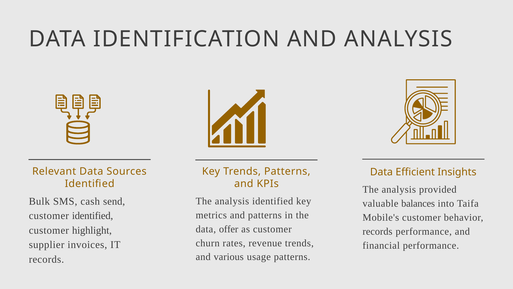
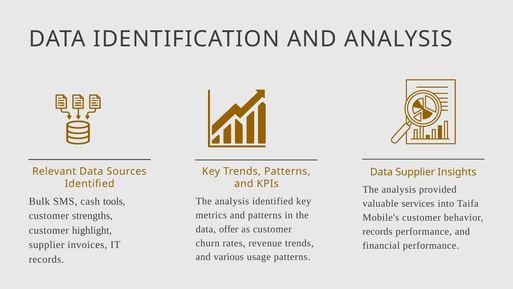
Data Efficient: Efficient -> Supplier
send: send -> tools
balances: balances -> services
customer identified: identified -> strengths
